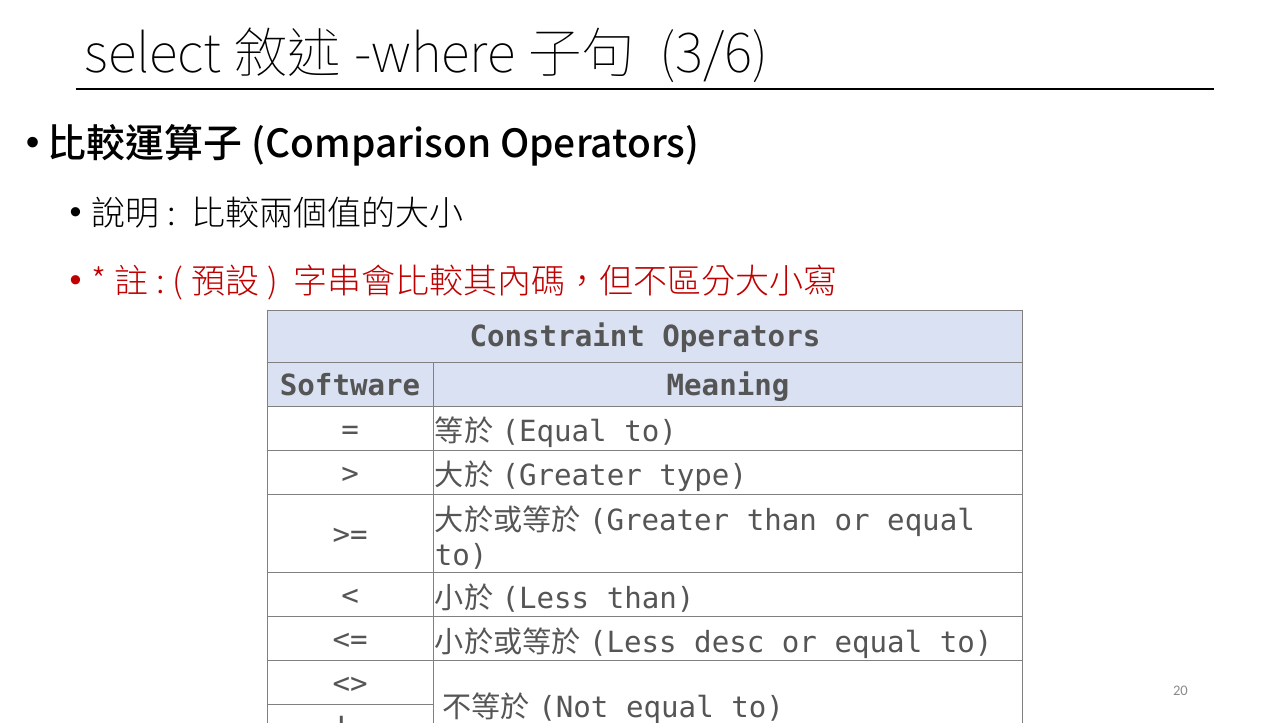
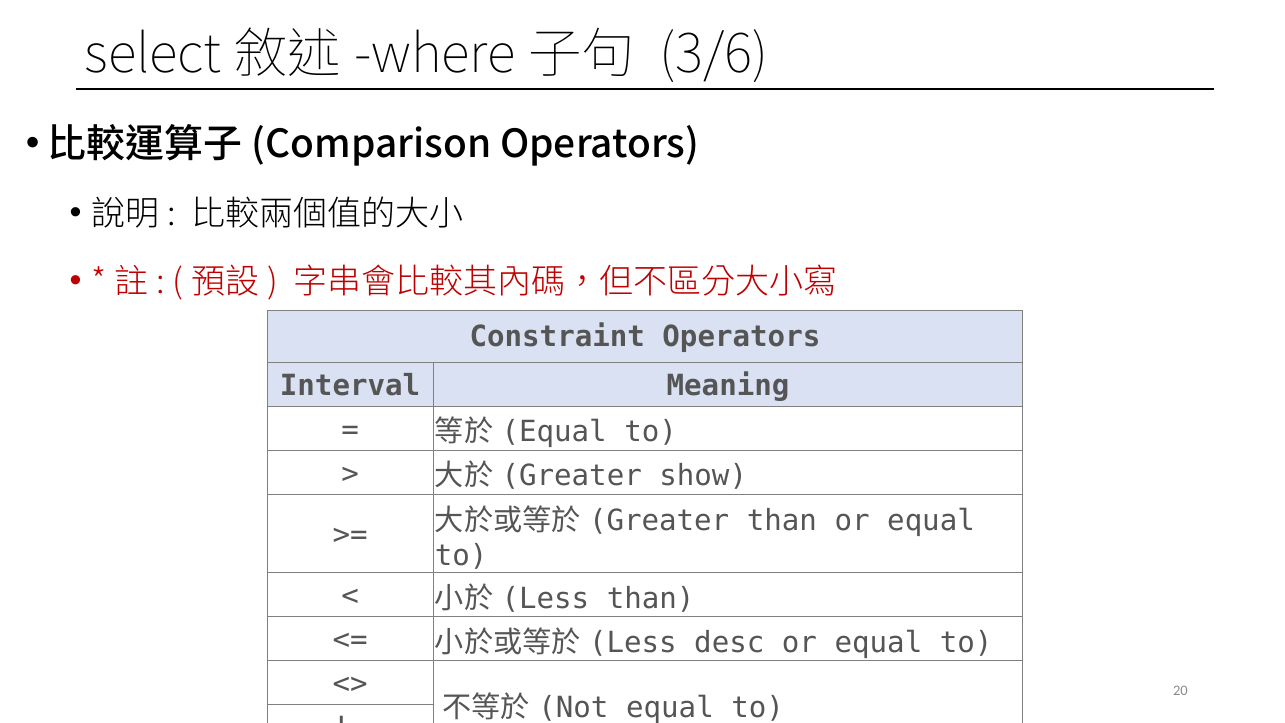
Software: Software -> Interval
type: type -> show
